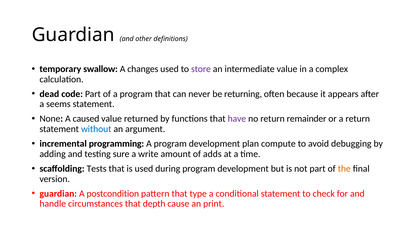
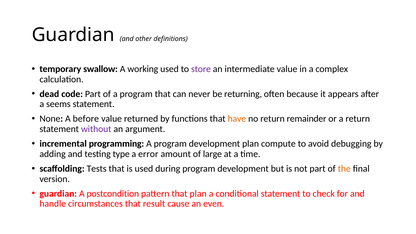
changes: changes -> working
caused: caused -> before
have colour: purple -> orange
without colour: blue -> purple
sure: sure -> type
write: write -> error
adds: adds -> large
that type: type -> plan
depth: depth -> result
print: print -> even
